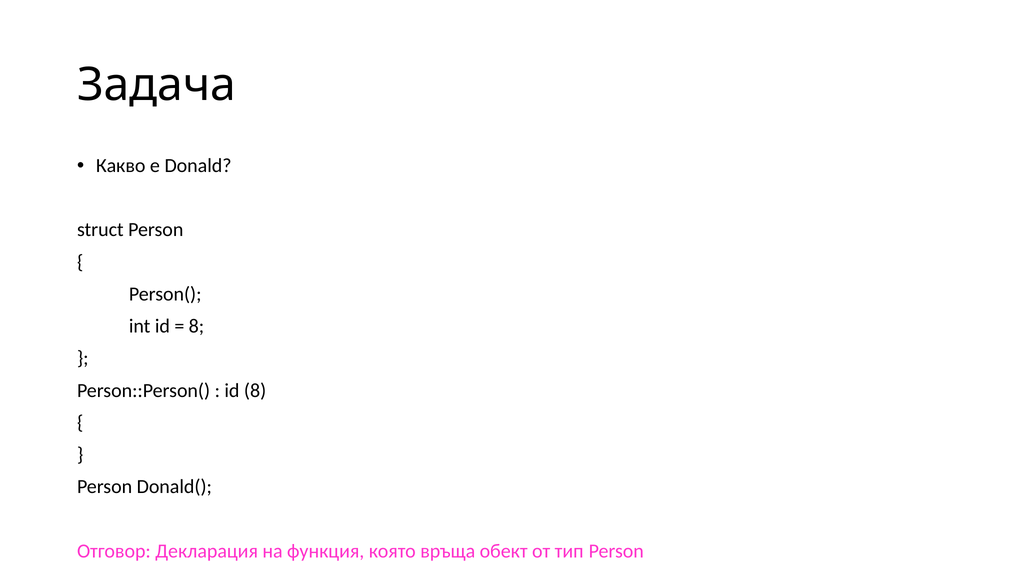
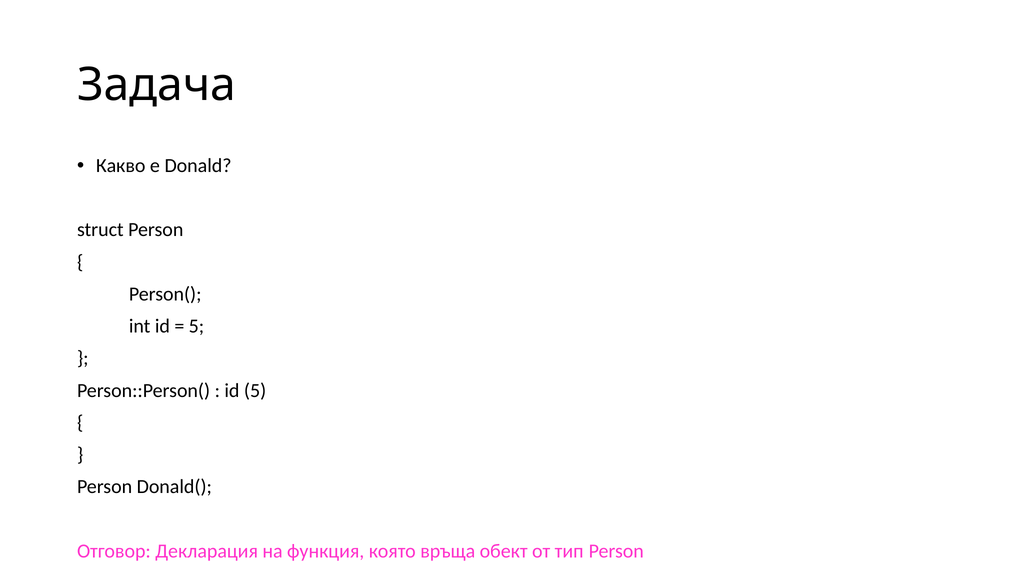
8 at (196, 326): 8 -> 5
id 8: 8 -> 5
